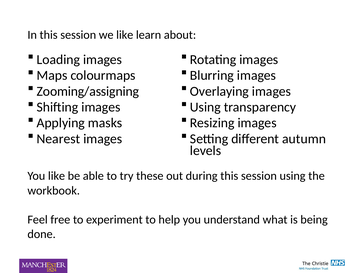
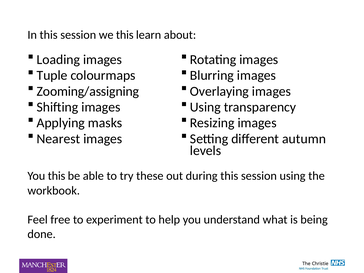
we like: like -> this
Maps: Maps -> Tuple
You like: like -> this
